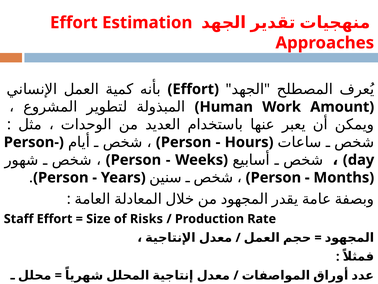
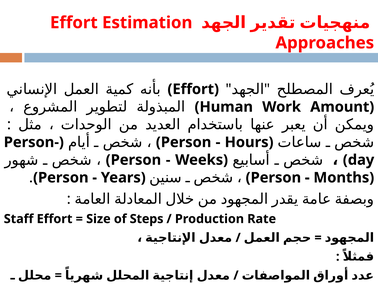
Risks: Risks -> Steps
